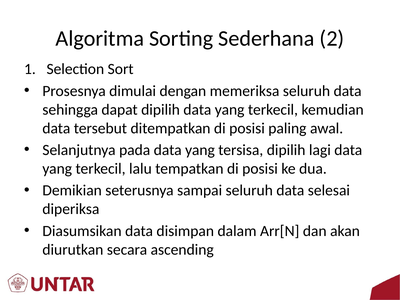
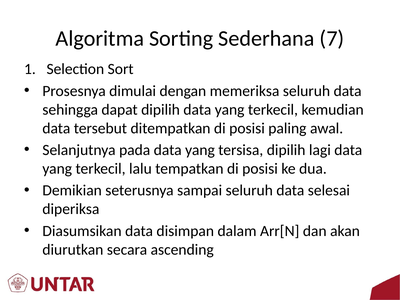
2: 2 -> 7
